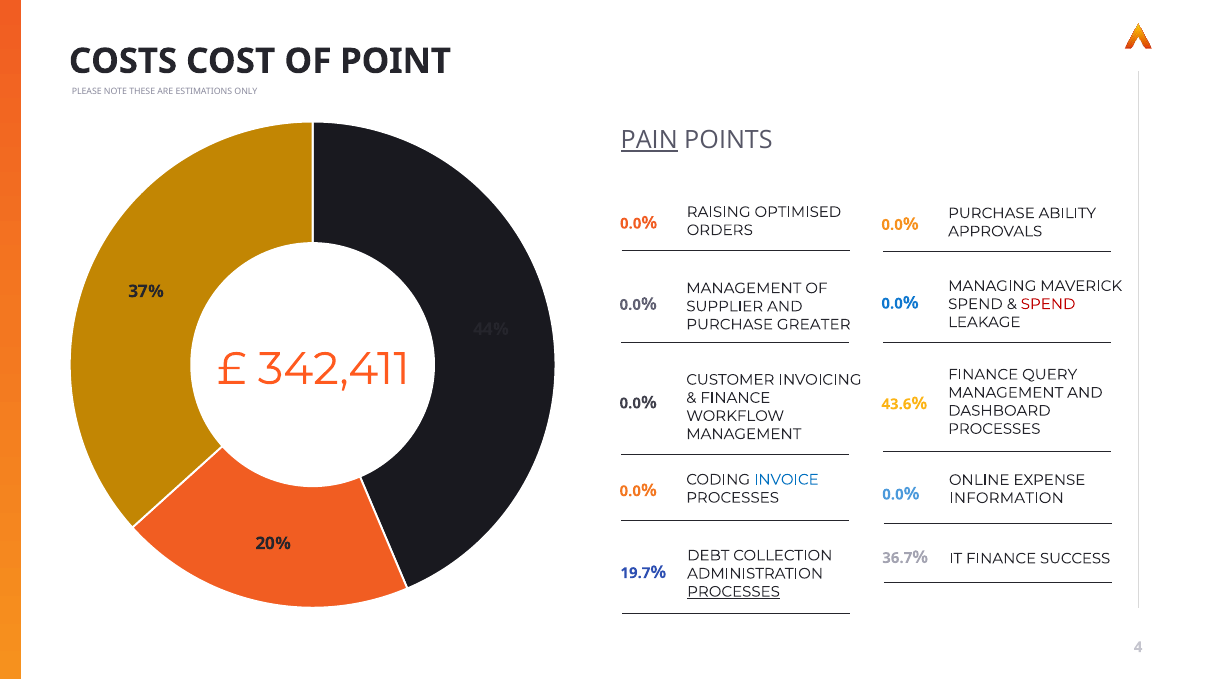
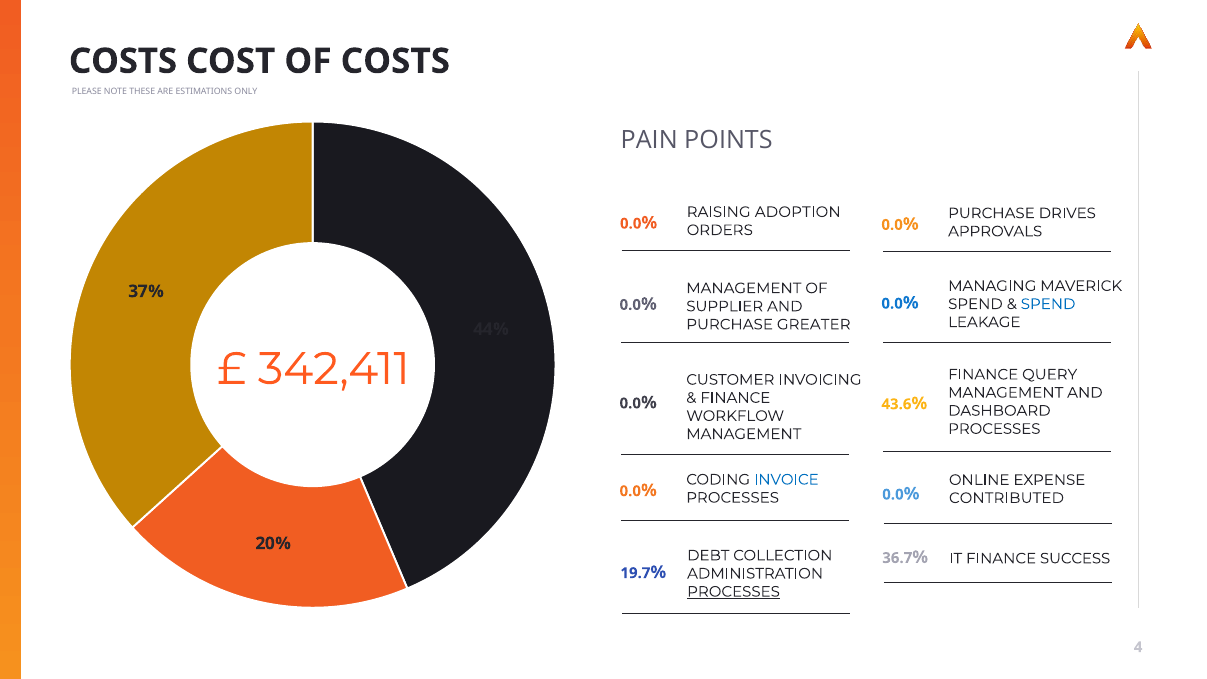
OF POINT: POINT -> COSTS
PAIN underline: present -> none
OPTIMISED: OPTIMISED -> ADOPTION
ABILITY: ABILITY -> DRIVES
SPEND at (1048, 304) colour: red -> blue
INFORMATION: INFORMATION -> CONTRIBUTED
